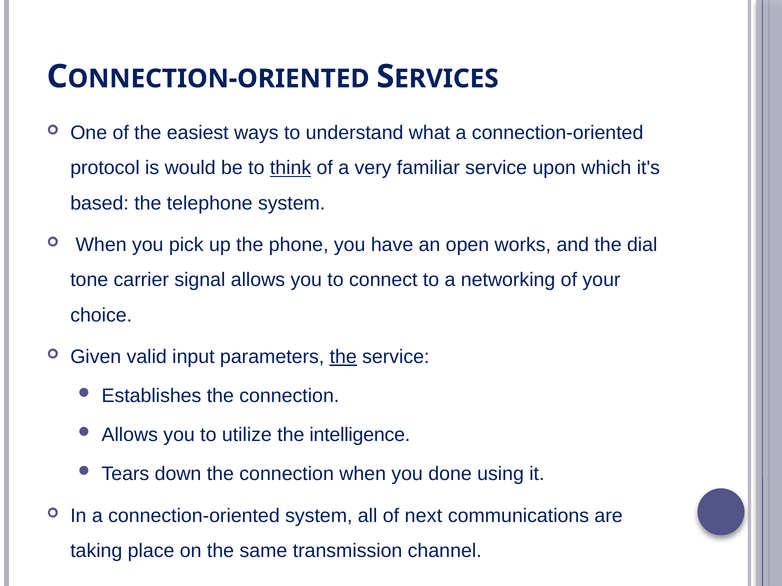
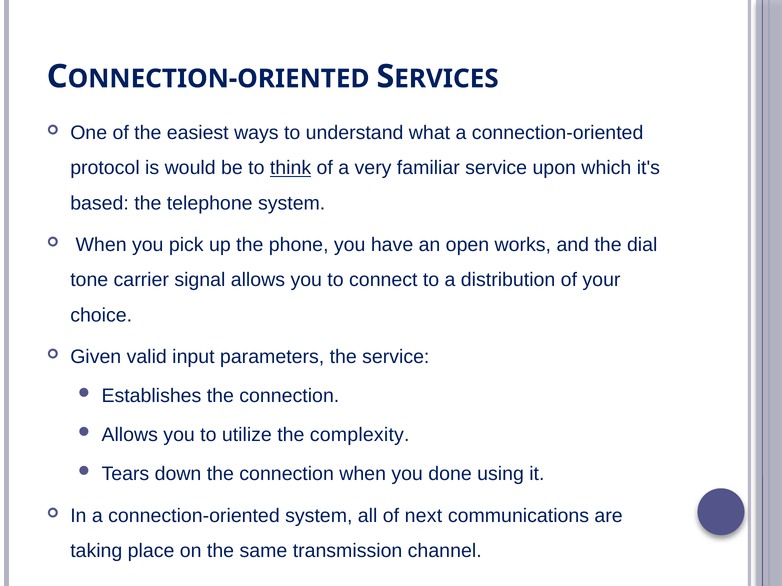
networking: networking -> distribution
the at (343, 357) underline: present -> none
intelligence: intelligence -> complexity
